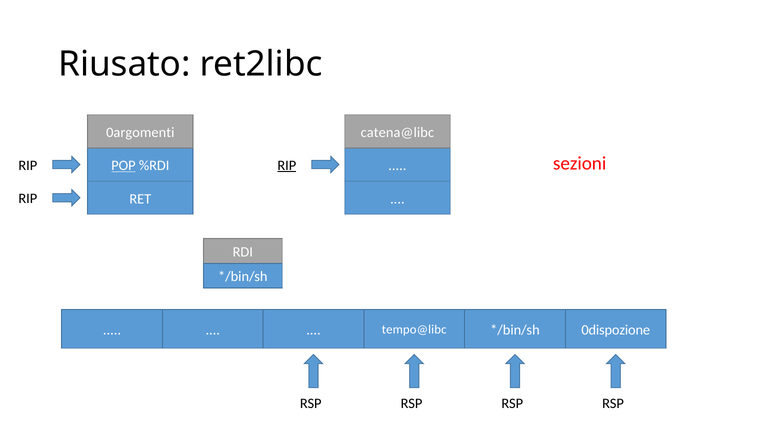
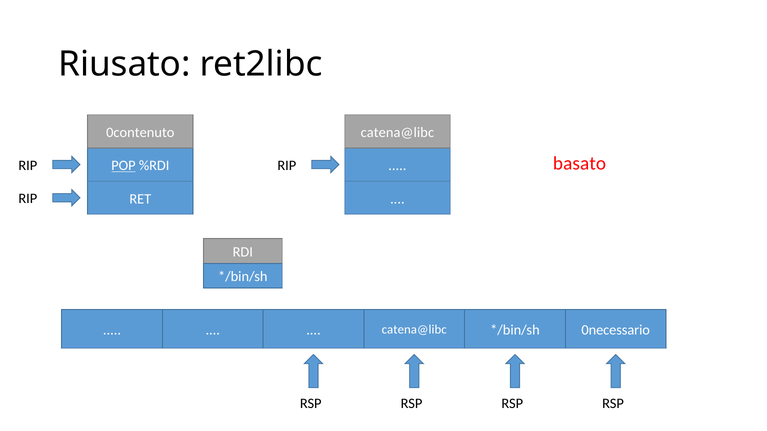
0argomenti: 0argomenti -> 0contenuto
sezioni: sezioni -> basato
RIP at (287, 166) underline: present -> none
tempo@libc at (414, 330): tempo@libc -> catena@libc
0dispozione: 0dispozione -> 0necessario
